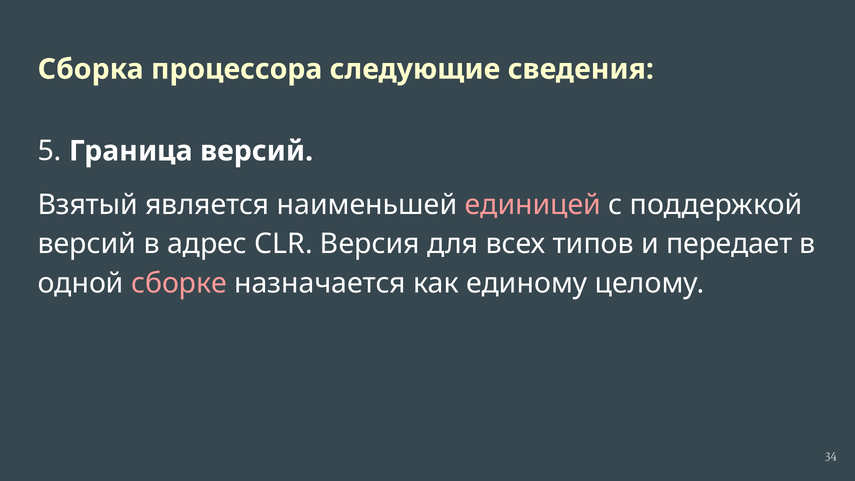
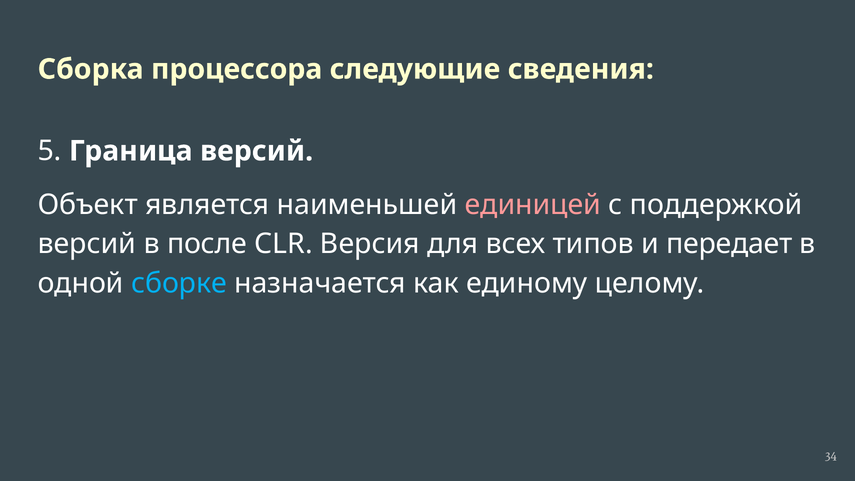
Взятый: Взятый -> Объект
адрес: адрес -> после
сборке colour: pink -> light blue
